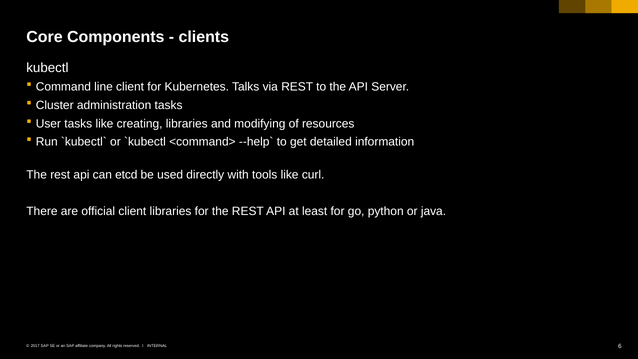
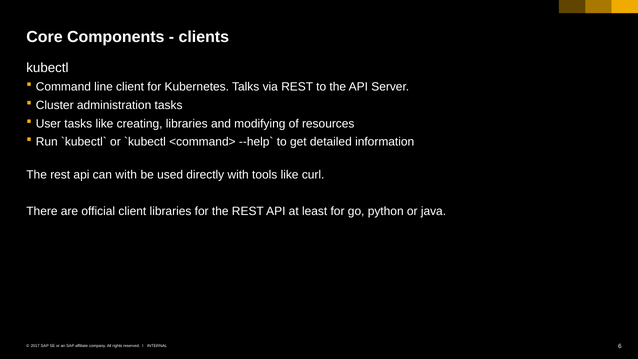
can etcd: etcd -> with
